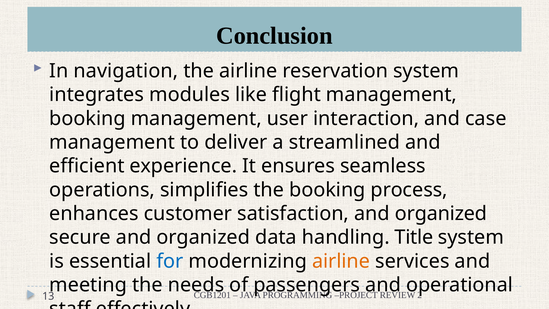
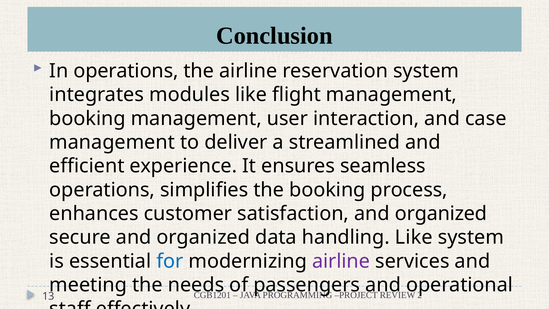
In navigation: navigation -> operations
handling Title: Title -> Like
airline at (341, 261) colour: orange -> purple
